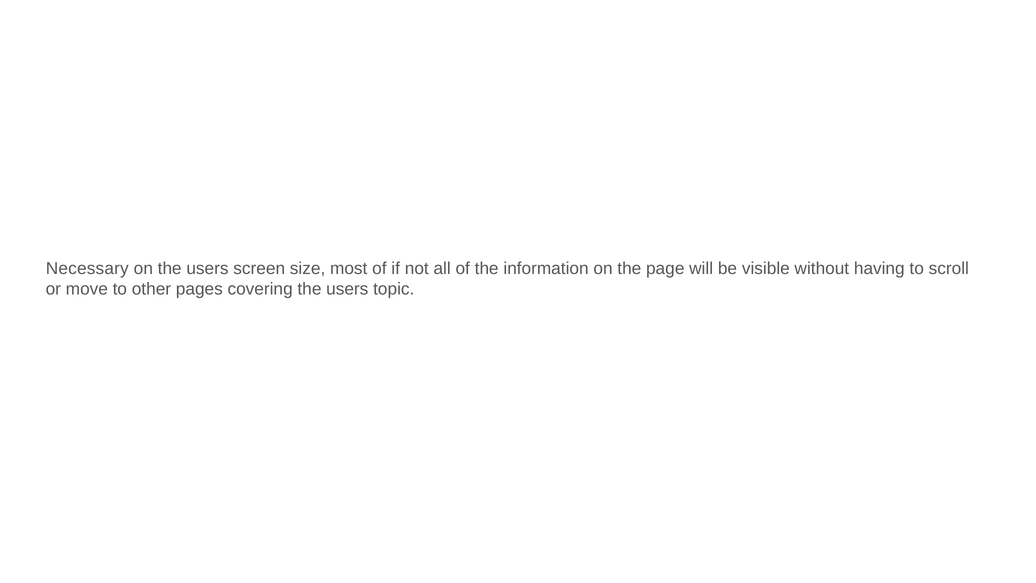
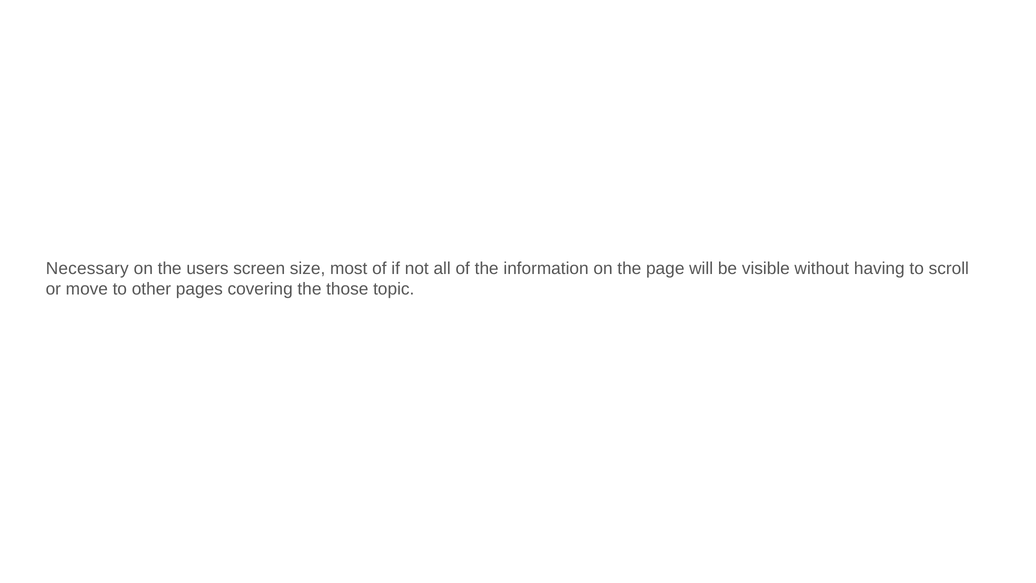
covering the users: users -> those
